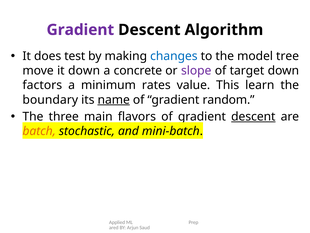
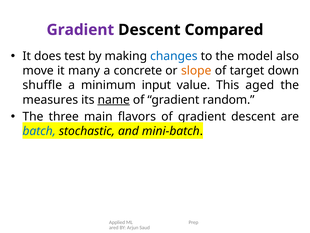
Algorithm: Algorithm -> Compared
tree: tree -> also
it down: down -> many
slope colour: purple -> orange
factors: factors -> shuffle
rates: rates -> input
learn: learn -> aged
boundary: boundary -> measures
descent at (253, 116) underline: present -> none
batch colour: orange -> blue
